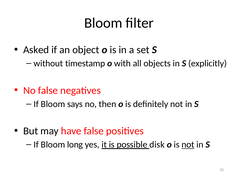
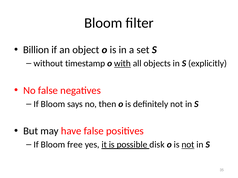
Asked: Asked -> Billion
with underline: none -> present
long: long -> free
